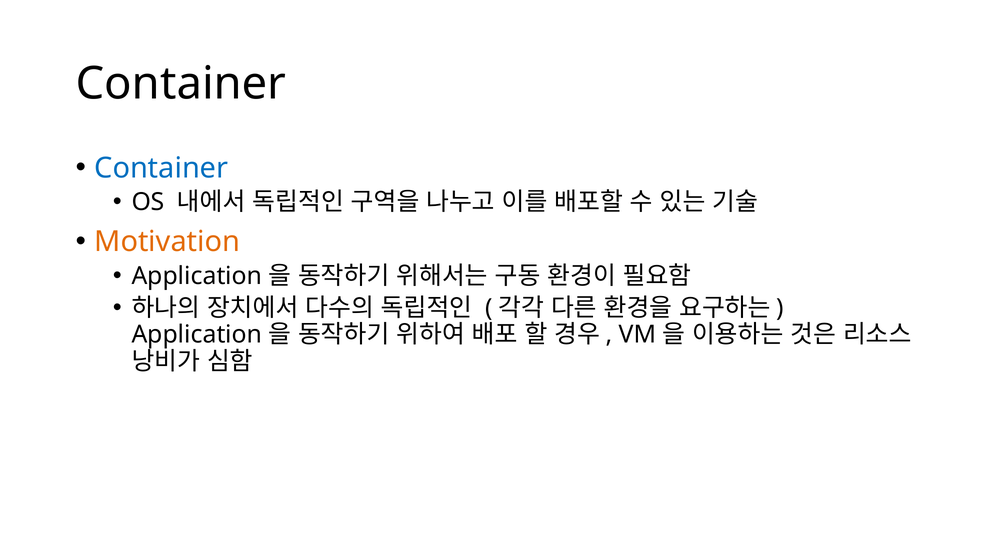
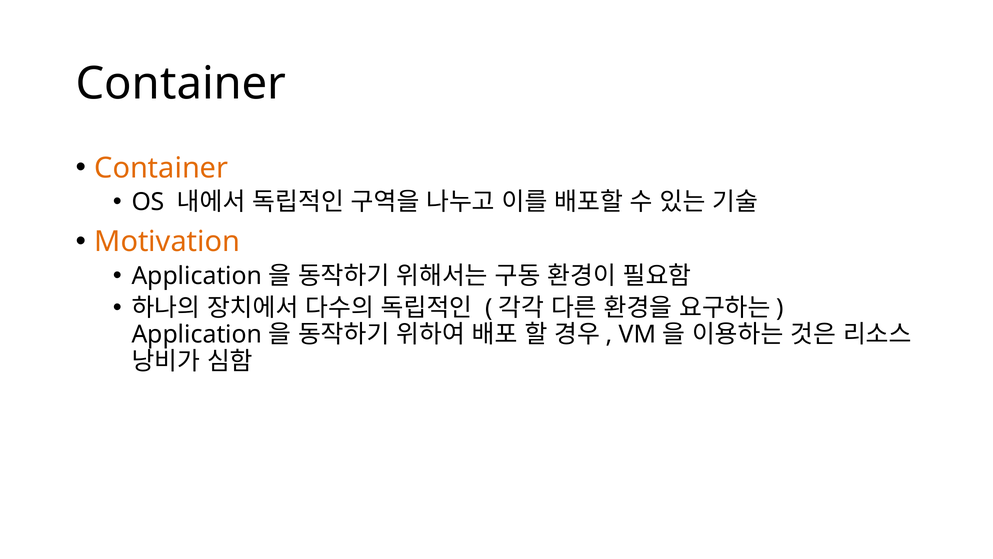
Container at (161, 168) colour: blue -> orange
